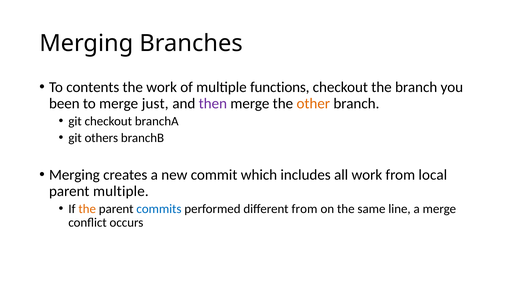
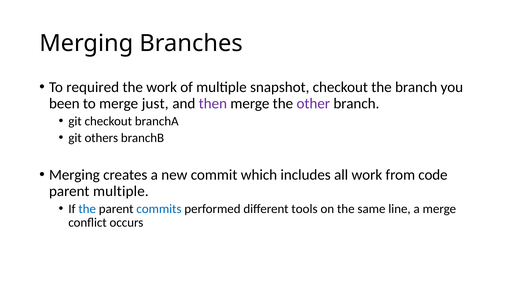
contents: contents -> required
functions: functions -> snapshot
other colour: orange -> purple
local: local -> code
the at (87, 209) colour: orange -> blue
different from: from -> tools
